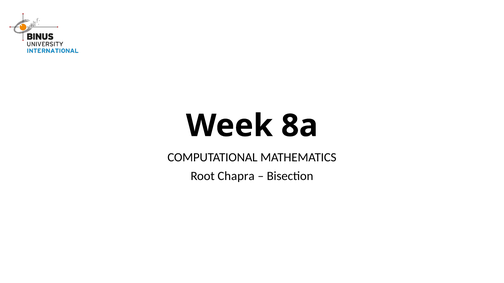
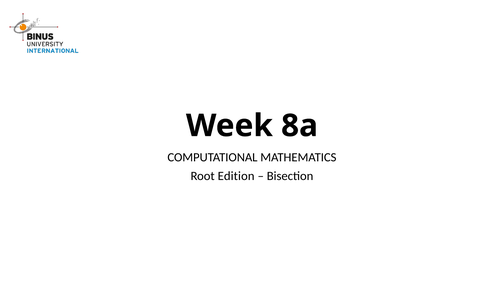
Chapra: Chapra -> Edition
